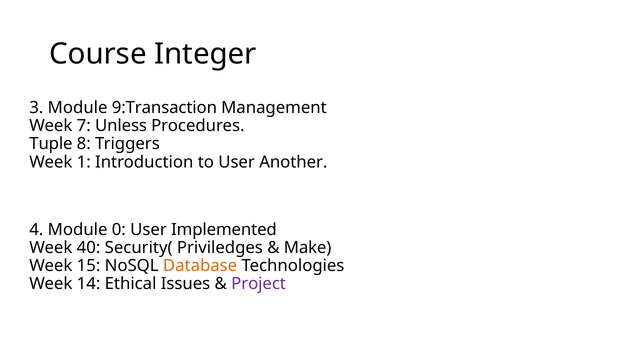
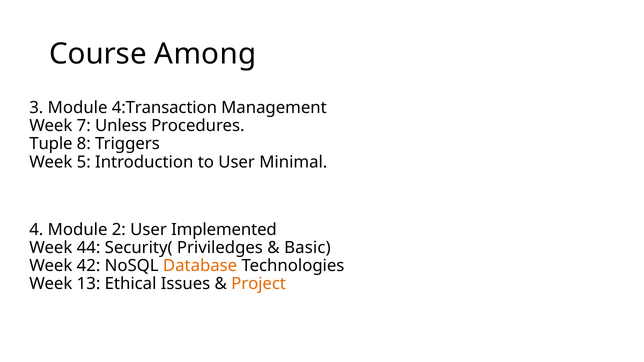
Integer: Integer -> Among
9:Transaction: 9:Transaction -> 4:Transaction
1: 1 -> 5
Another: Another -> Minimal
0: 0 -> 2
40: 40 -> 44
Make: Make -> Basic
15: 15 -> 42
14: 14 -> 13
Project colour: purple -> orange
